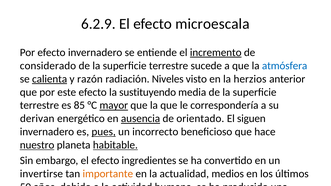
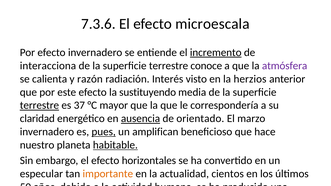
6.2.9: 6.2.9 -> 7.3.6
considerado: considerado -> interacciona
terrestre sucede: sucede -> conoce
atmósfera at (285, 66) colour: blue -> purple
calienta underline: present -> none
Niveles: Niveles -> Interés
terrestre at (39, 105) underline: none -> present
85: 85 -> 37
mayor underline: present -> none
derivan: derivan -> claridad
siguen: siguen -> marzo
incorrecto: incorrecto -> amplifican
nuestro underline: present -> none
ingredientes: ingredientes -> horizontales
invertirse: invertirse -> especular
medios: medios -> cientos
